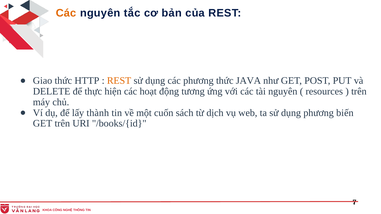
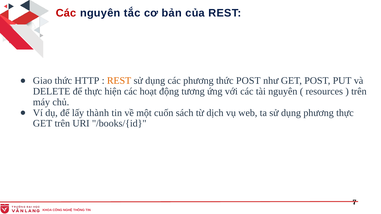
Các at (66, 13) colour: orange -> red
thức JAVA: JAVA -> POST
phương biến: biến -> thực
